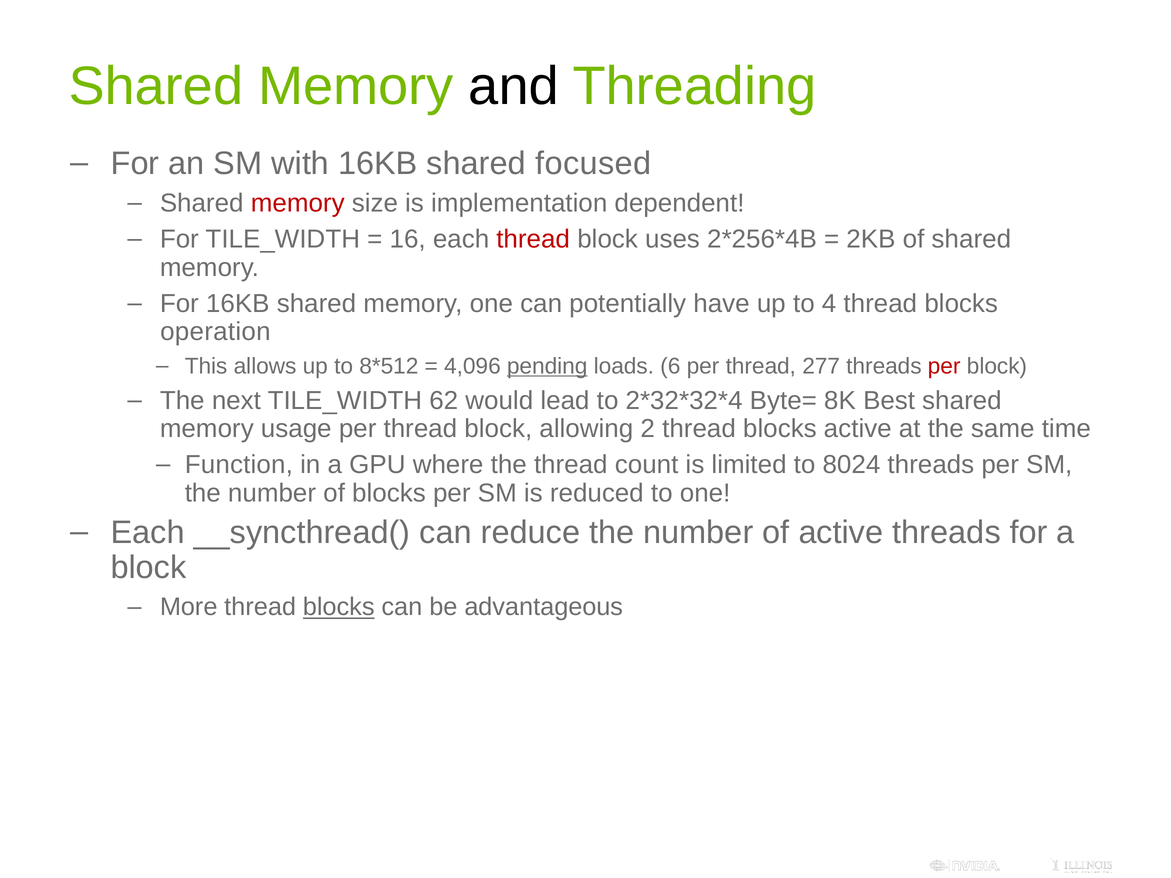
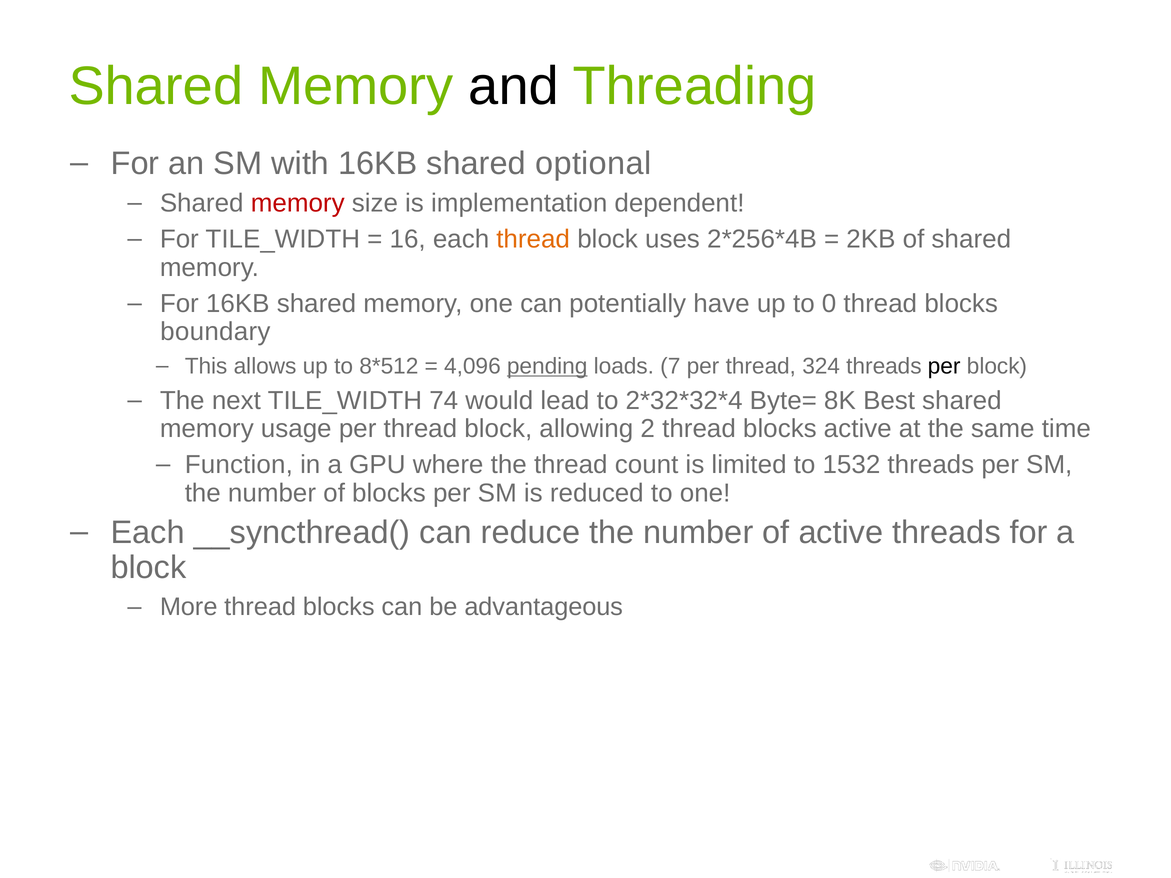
focused: focused -> optional
thread at (533, 239) colour: red -> orange
4: 4 -> 0
operation: operation -> boundary
6: 6 -> 7
277: 277 -> 324
per at (944, 366) colour: red -> black
62: 62 -> 74
8024: 8024 -> 1532
blocks at (339, 607) underline: present -> none
